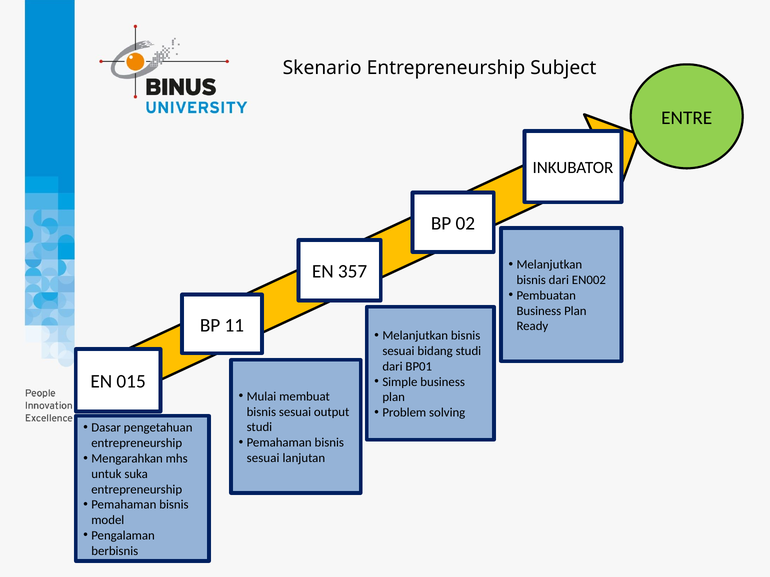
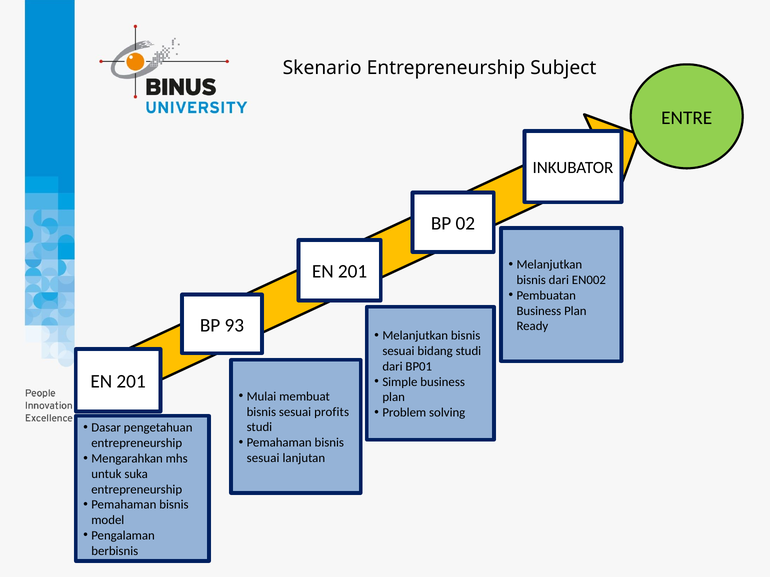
357 at (353, 272): 357 -> 201
11: 11 -> 93
015 at (131, 382): 015 -> 201
output: output -> profits
